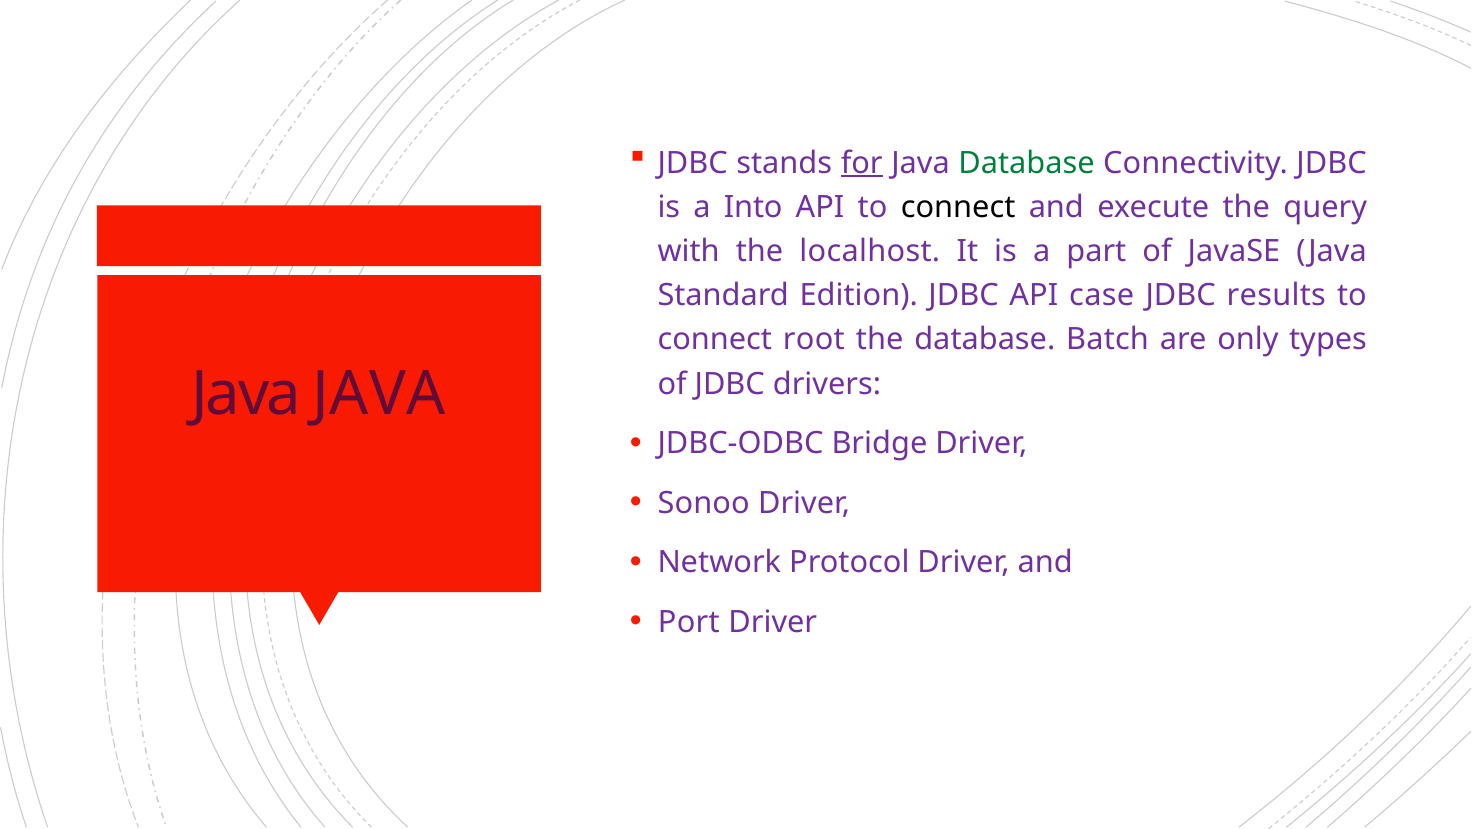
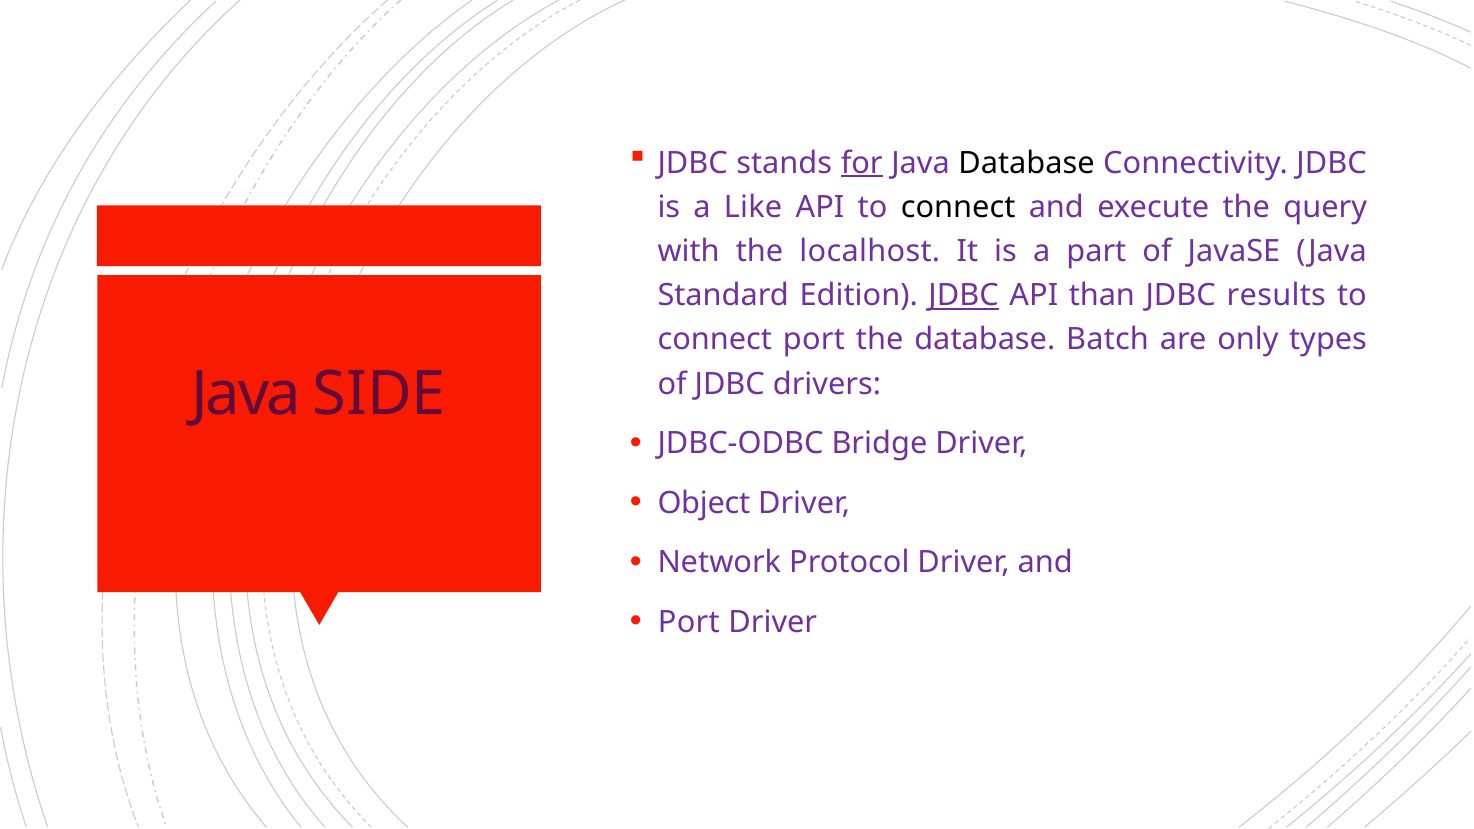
Database at (1027, 163) colour: green -> black
Into: Into -> Like
JDBC at (964, 296) underline: none -> present
case: case -> than
connect root: root -> port
Java JAVA: JAVA -> SIDE
Sonoo: Sonoo -> Object
